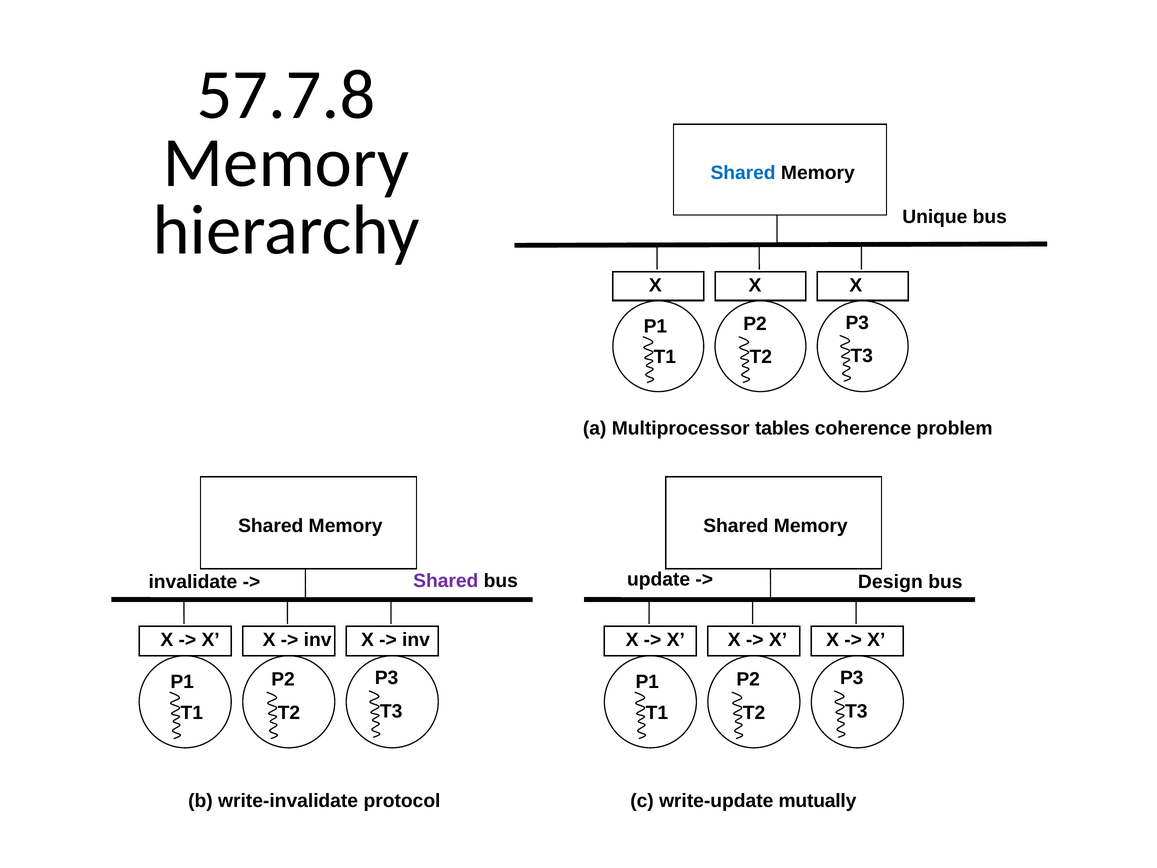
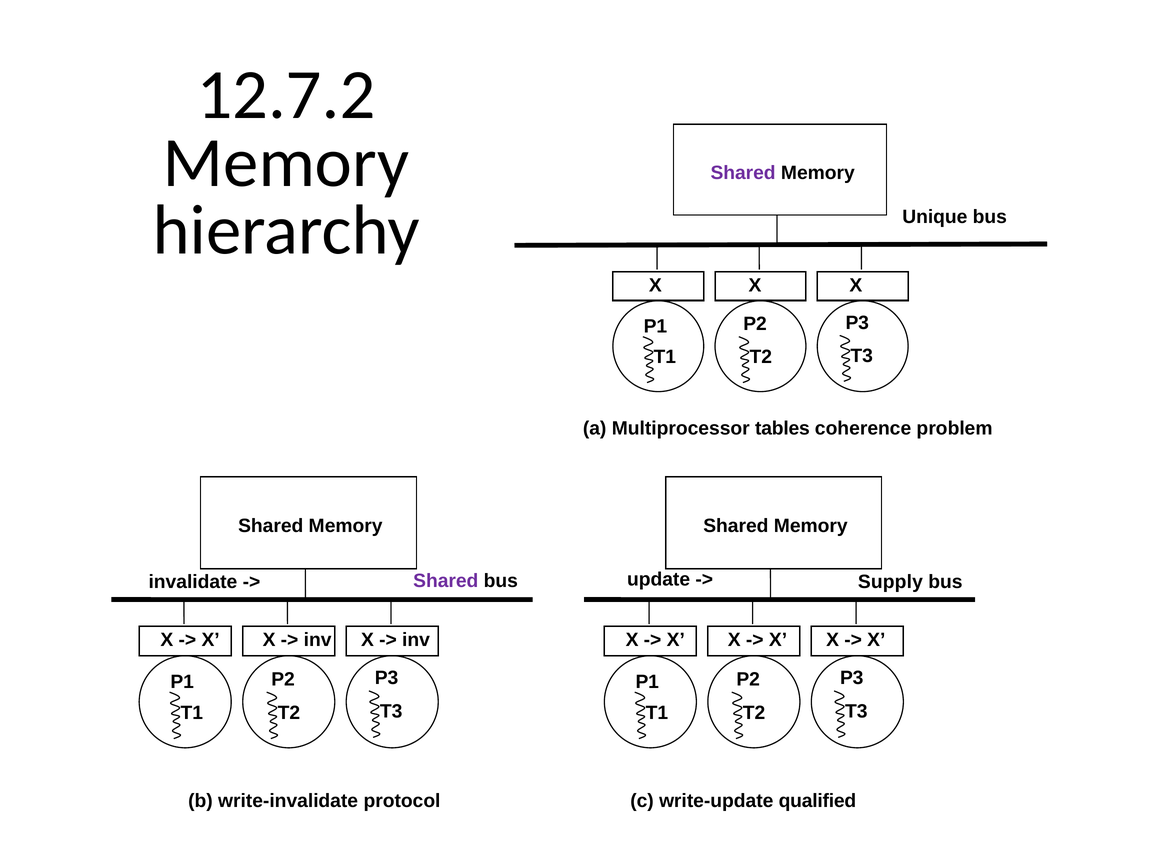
57.7.8: 57.7.8 -> 12.7.2
Shared at (743, 173) colour: blue -> purple
Design: Design -> Supply
mutually: mutually -> qualified
